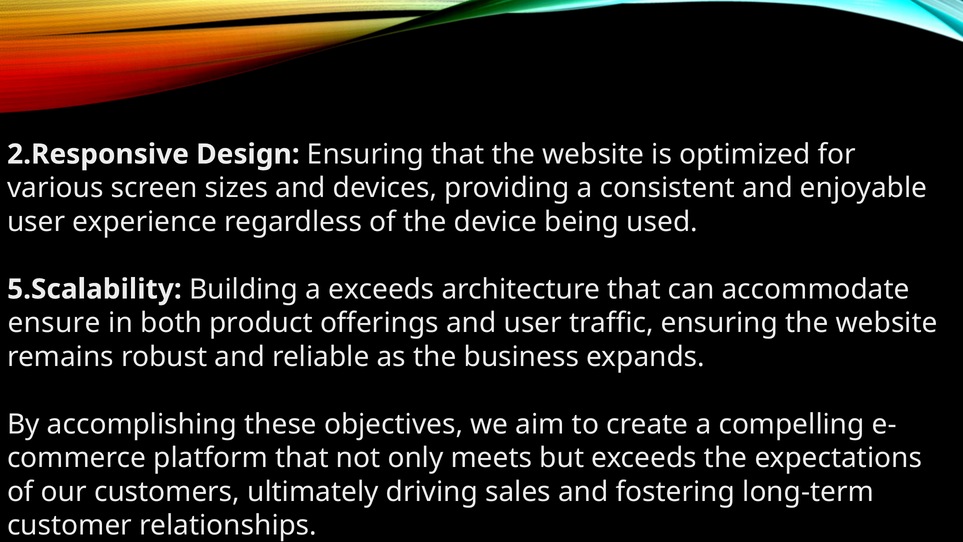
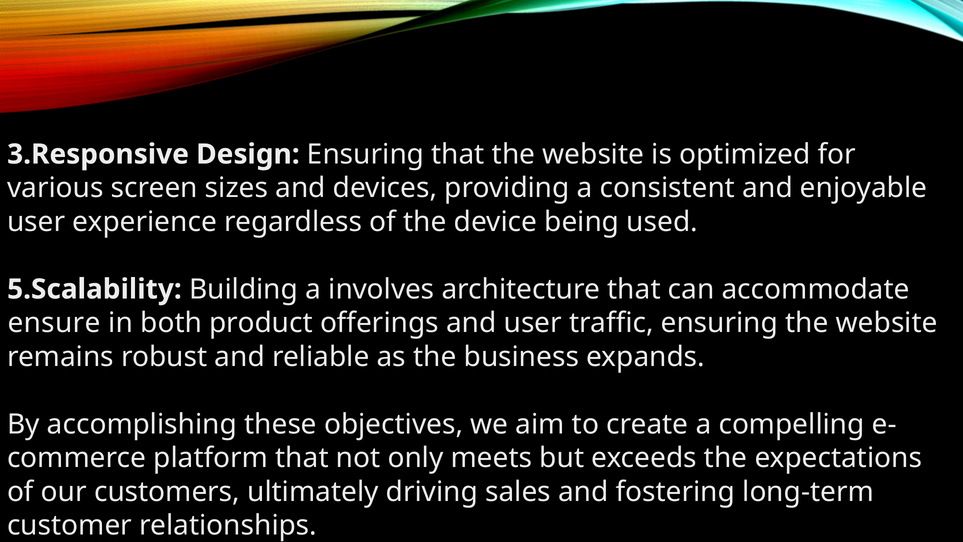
2.Responsive: 2.Responsive -> 3.Responsive
a exceeds: exceeds -> involves
